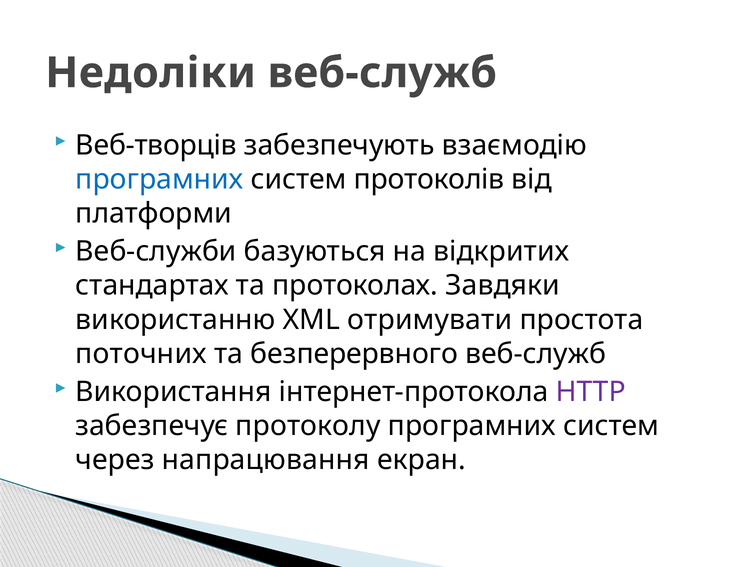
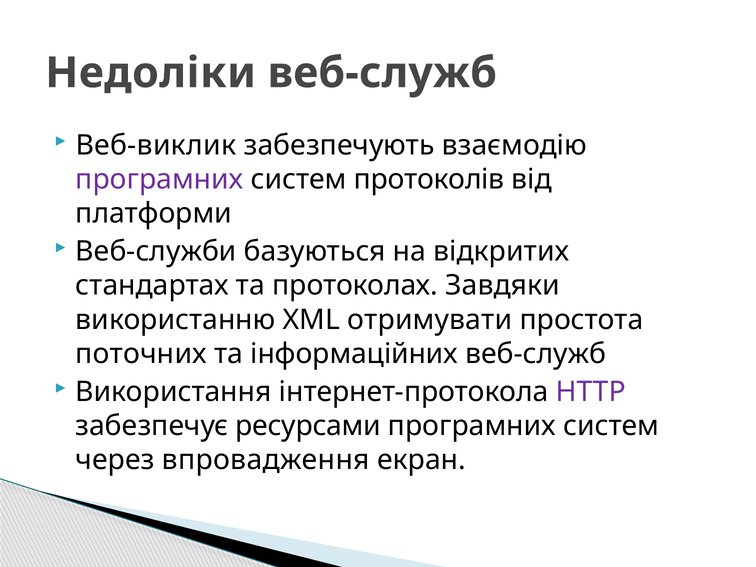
Веб-творців: Веб-творців -> Веб-виклик
програмних at (159, 179) colour: blue -> purple
безперервного: безперервного -> інформаційних
протоколу: протоколу -> ресурсами
напрацювання: напрацювання -> впровадження
